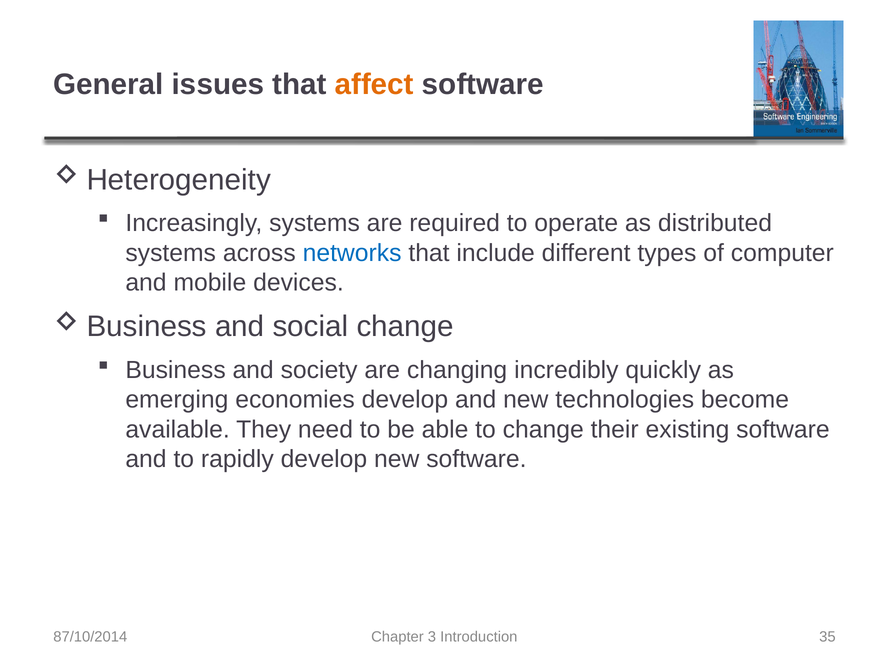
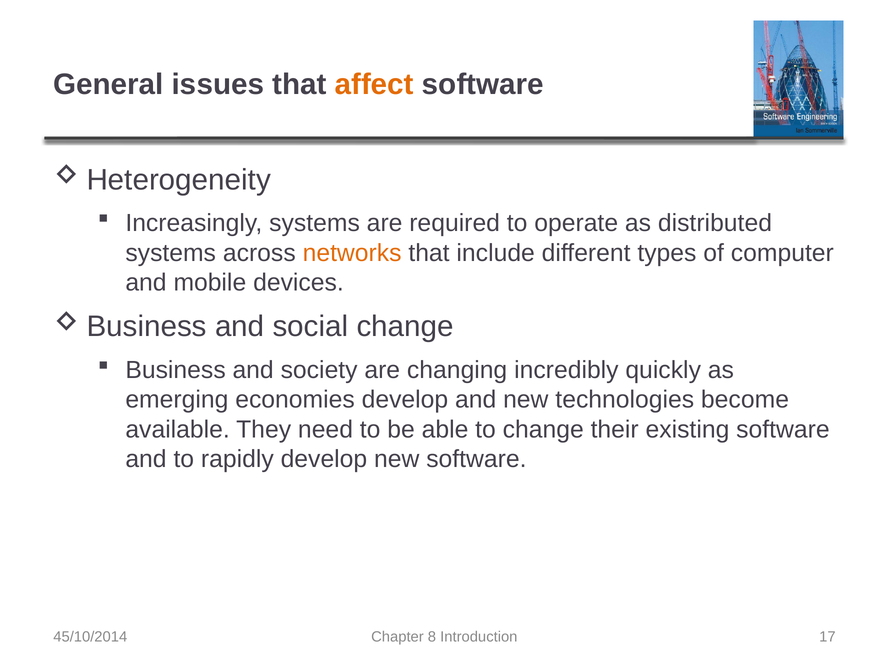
networks colour: blue -> orange
87/10/2014: 87/10/2014 -> 45/10/2014
3: 3 -> 8
35: 35 -> 17
